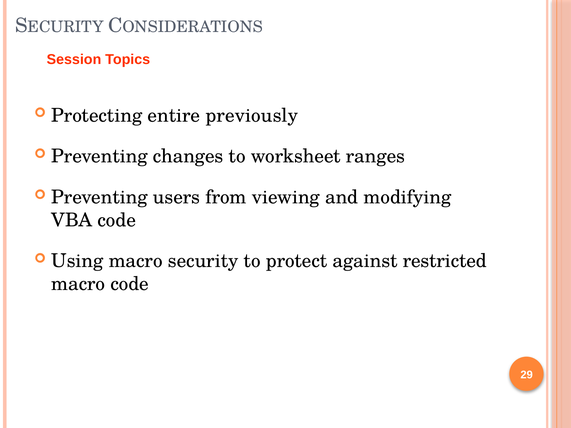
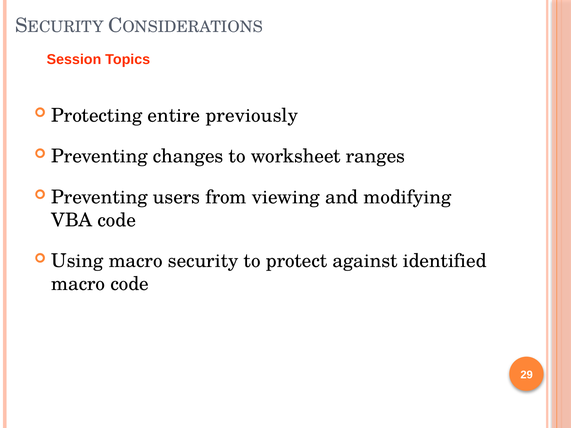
restricted: restricted -> identified
